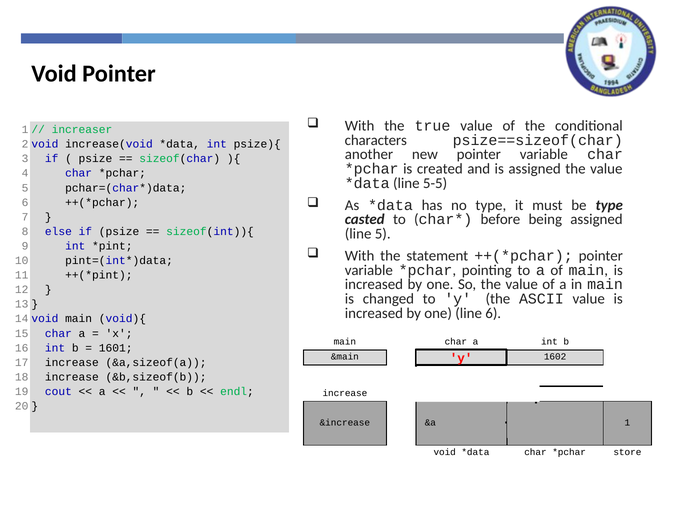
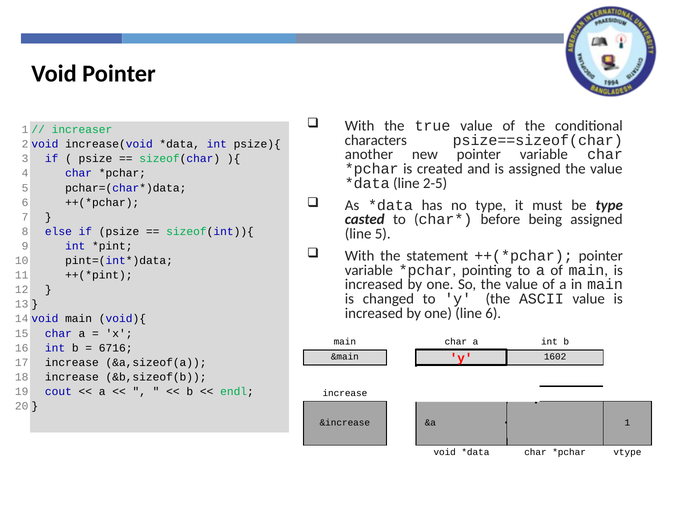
5-5: 5-5 -> 2-5
1601: 1601 -> 6716
store: store -> vtype
